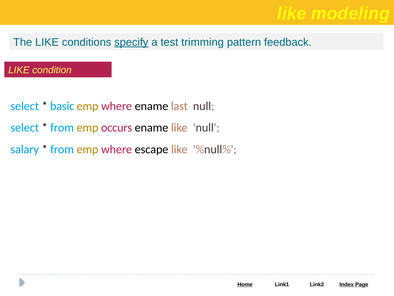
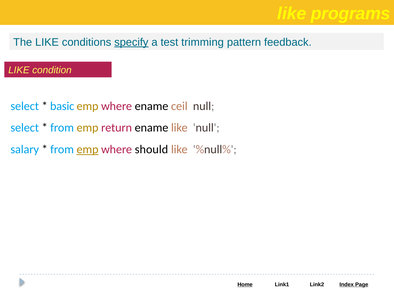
modeling: modeling -> programs
last: last -> ceil
occurs: occurs -> return
emp at (88, 149) underline: none -> present
escape: escape -> should
